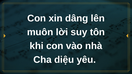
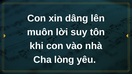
diệu: diệu -> lòng
